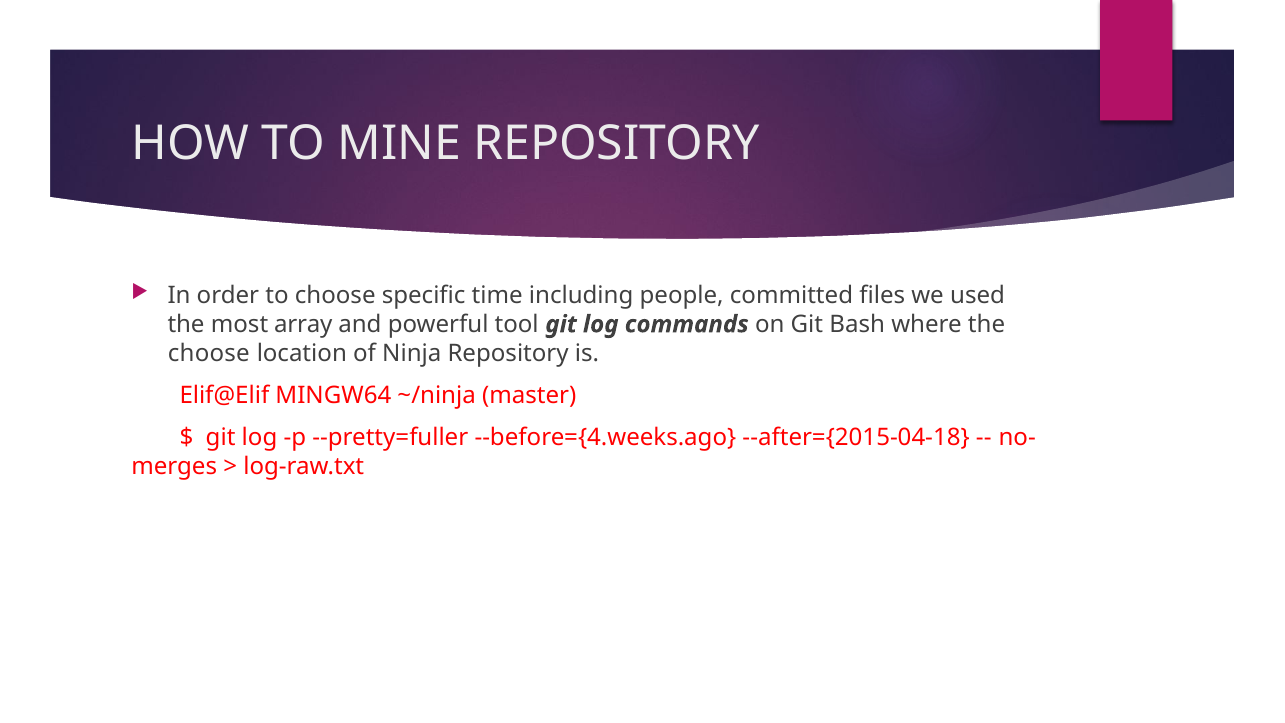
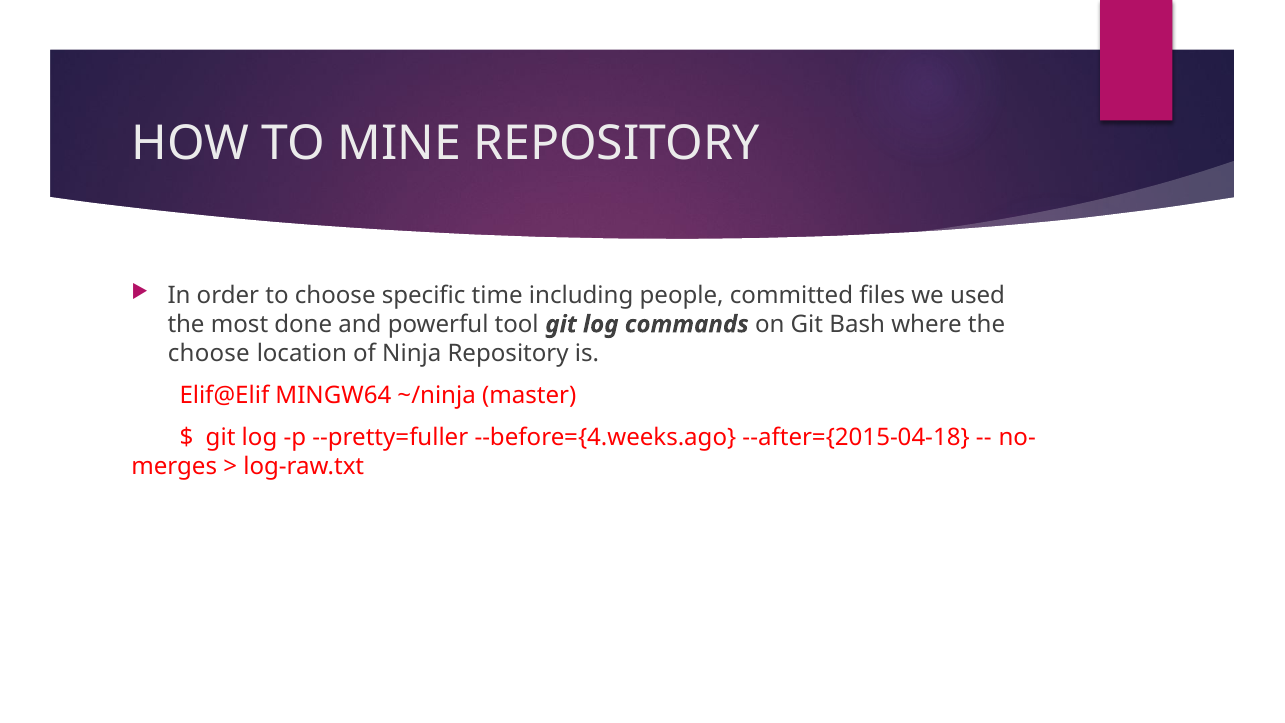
array: array -> done
